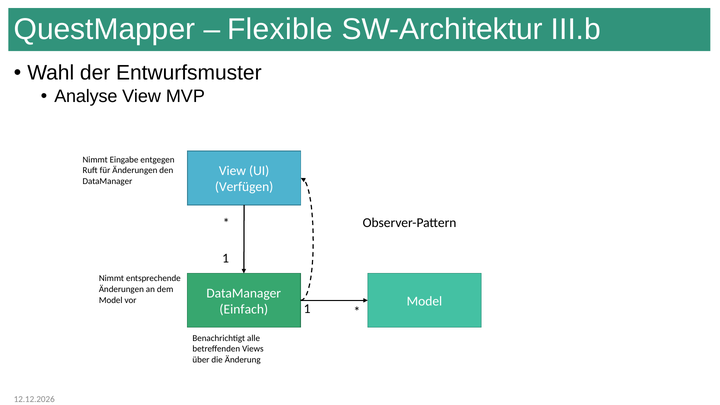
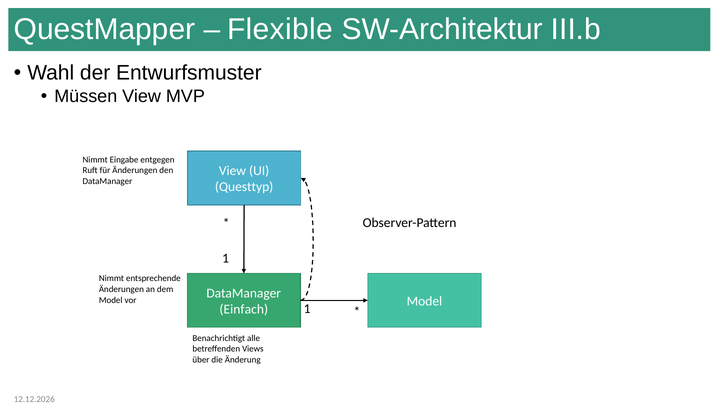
Analyse: Analyse -> Müssen
Verfügen: Verfügen -> Questtyp
